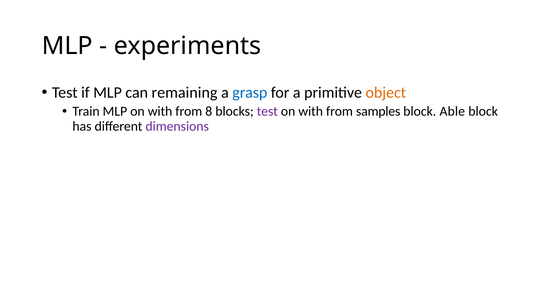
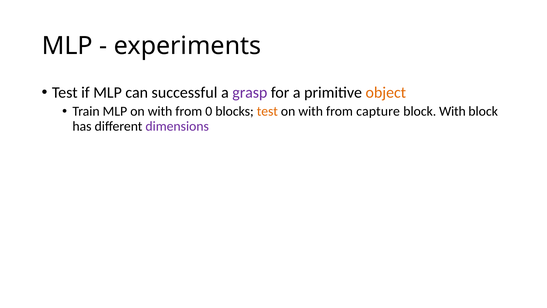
remaining: remaining -> successful
grasp colour: blue -> purple
8: 8 -> 0
test at (267, 111) colour: purple -> orange
samples: samples -> capture
block Able: Able -> With
